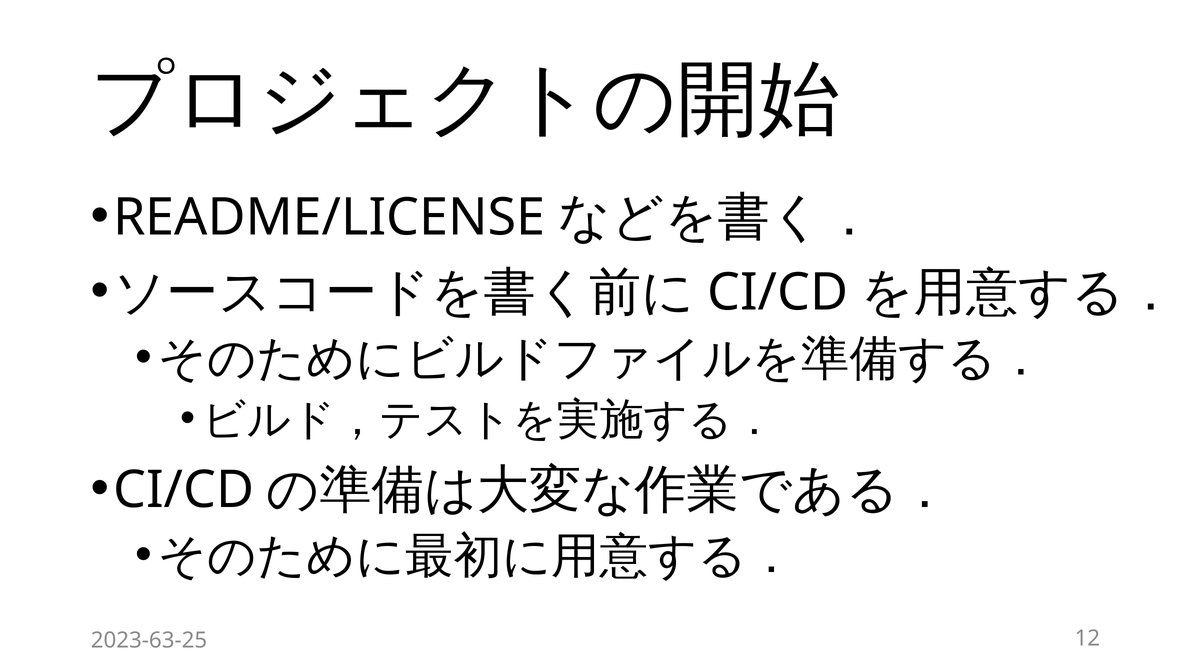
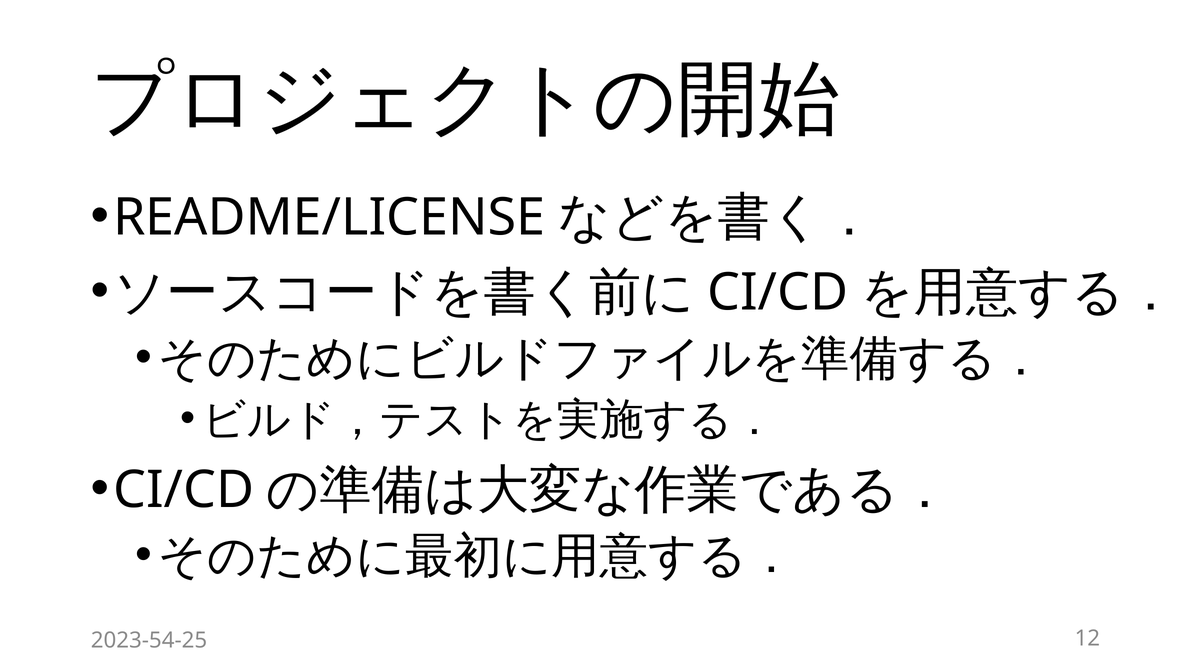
2023-63-25: 2023-63-25 -> 2023-54-25
